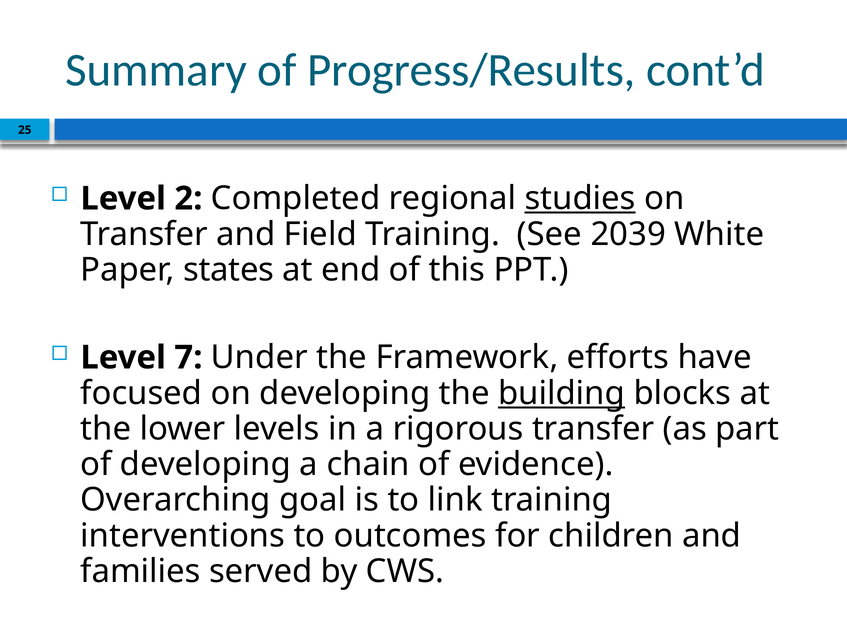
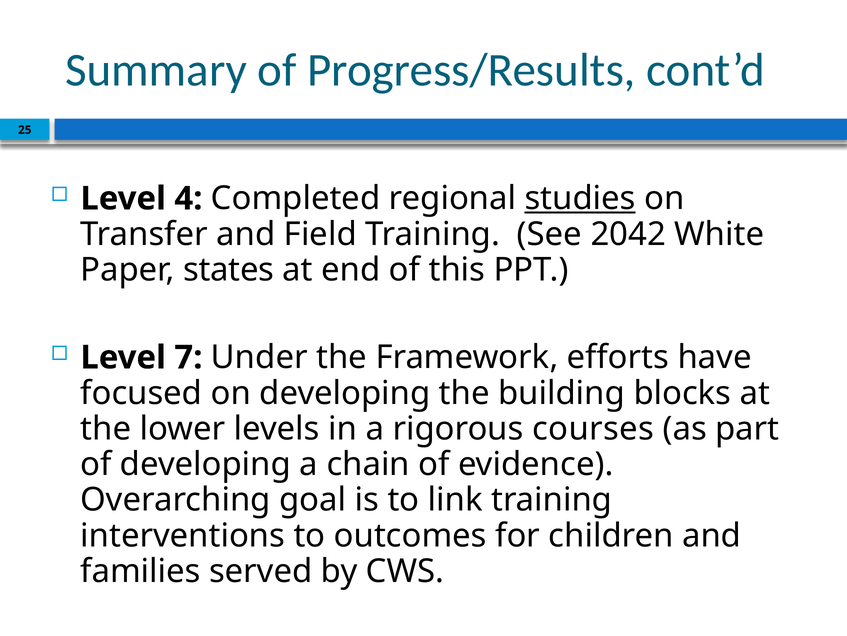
2: 2 -> 4
2039: 2039 -> 2042
building underline: present -> none
rigorous transfer: transfer -> courses
